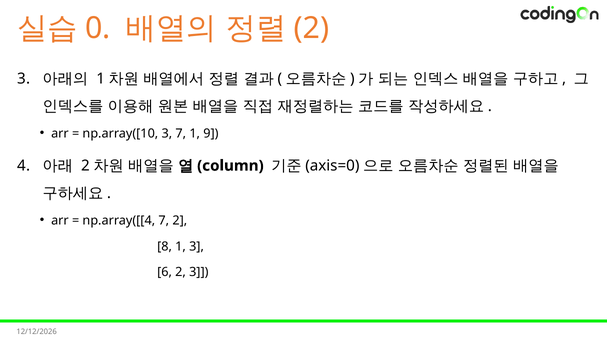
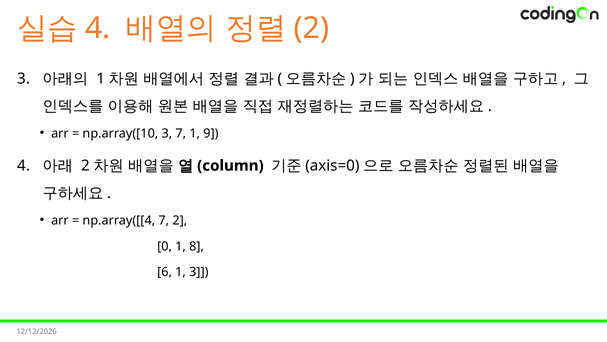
0 at (98, 28): 0 -> 4
8: 8 -> 0
1 3: 3 -> 8
6 2: 2 -> 1
